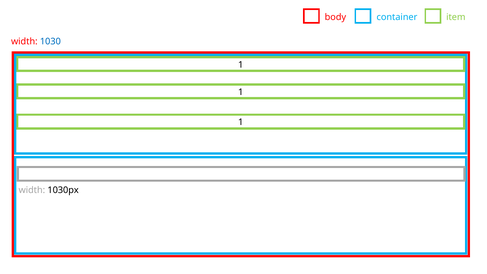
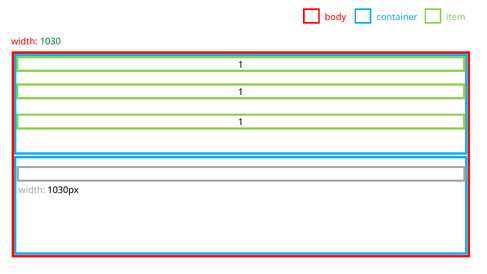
1030 colour: blue -> green
